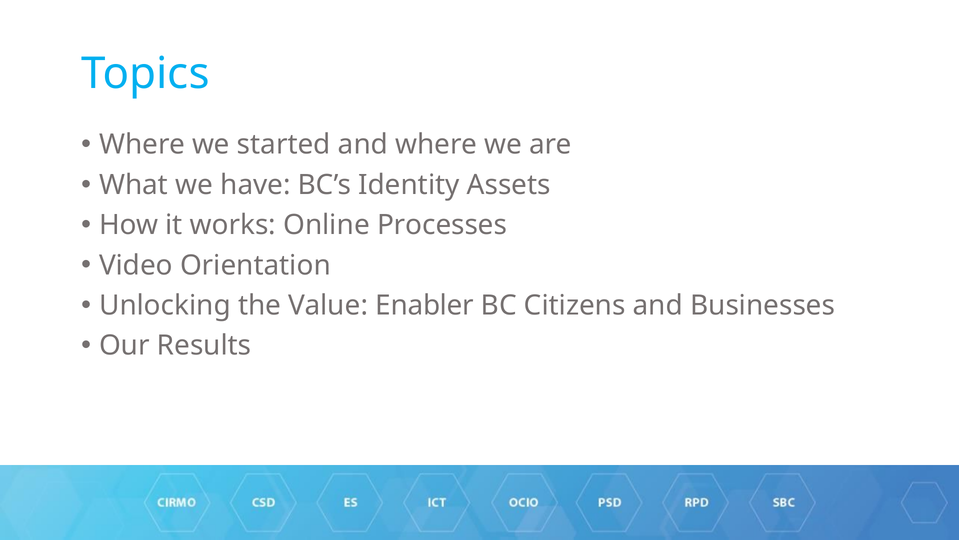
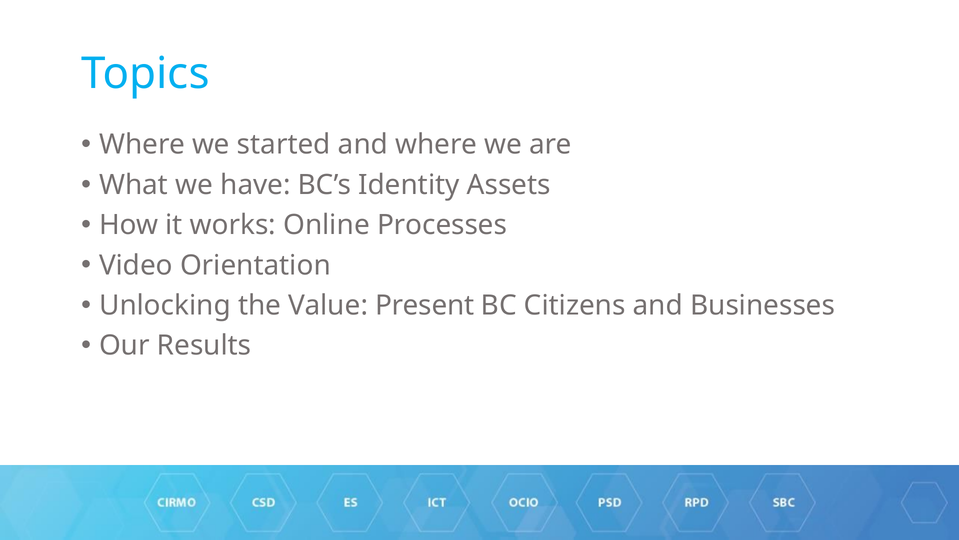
Enabler: Enabler -> Present
